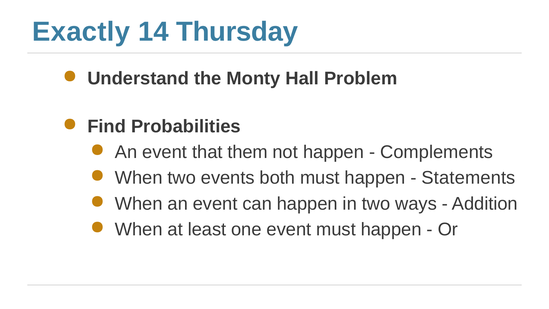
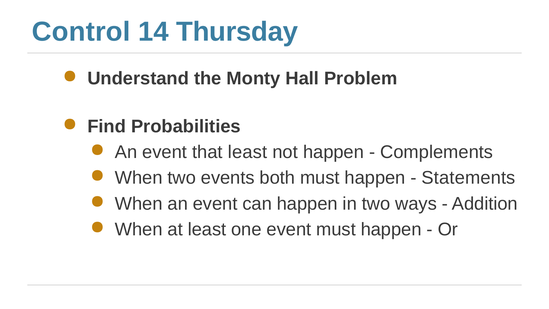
Exactly: Exactly -> Control
that them: them -> least
